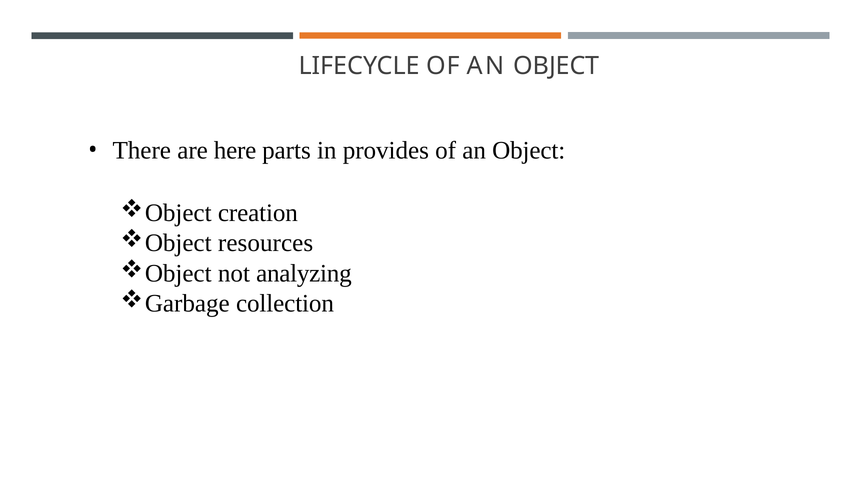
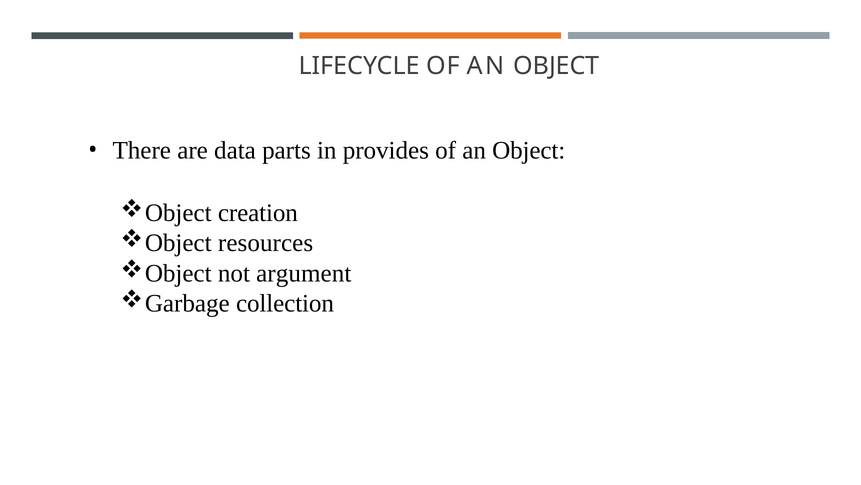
here: here -> data
analyzing: analyzing -> argument
